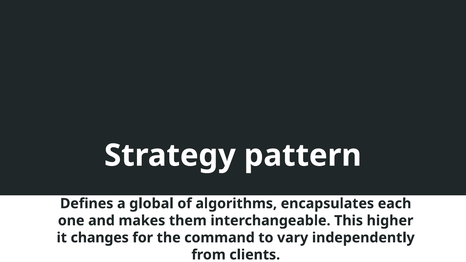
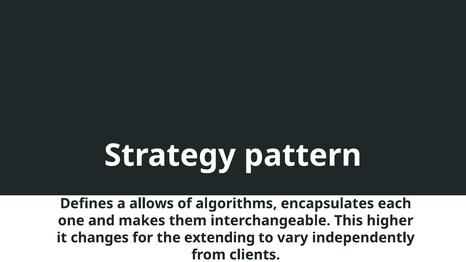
global: global -> allows
command: command -> extending
